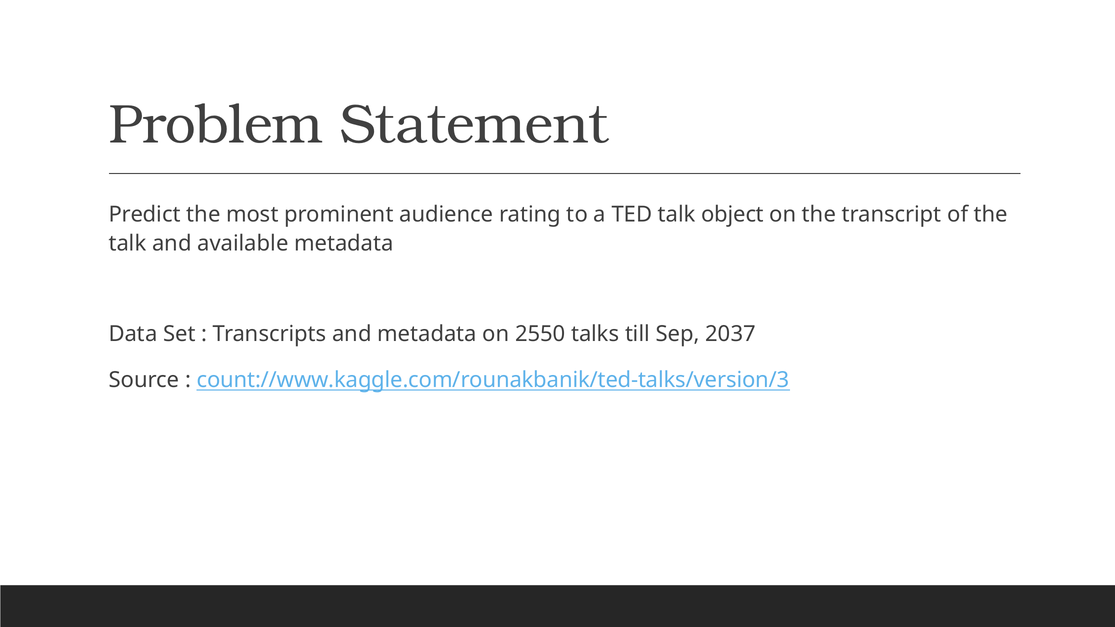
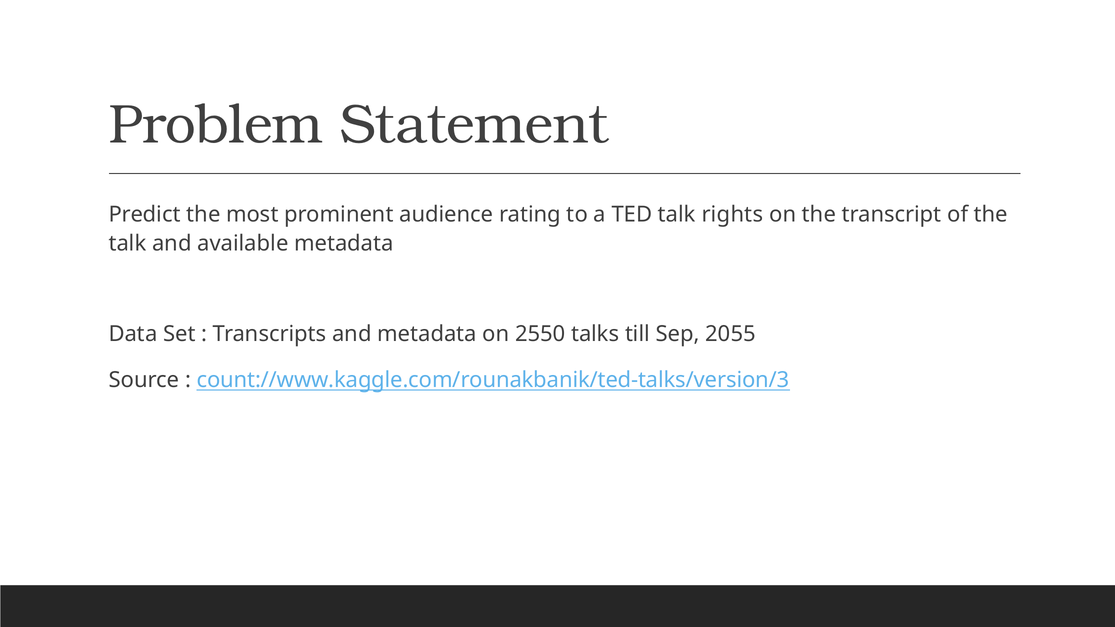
object: object -> rights
2037: 2037 -> 2055
